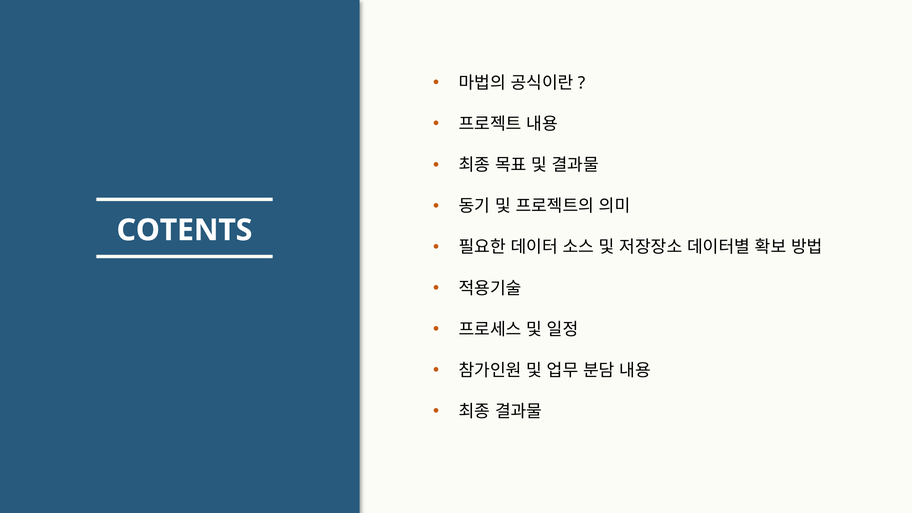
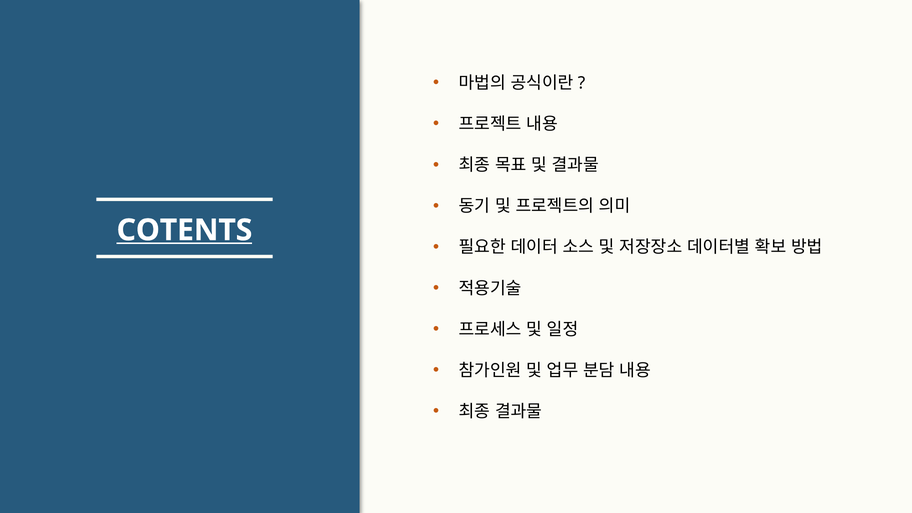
COTENTS underline: none -> present
